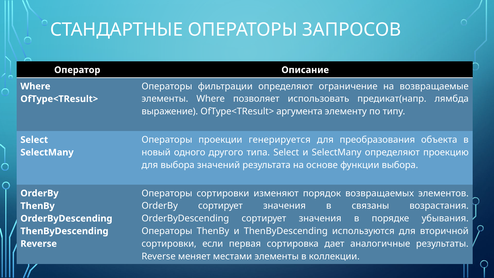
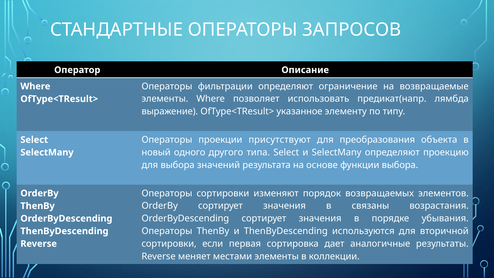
аргумента: аргумента -> указанное
генерируется: генерируется -> присутствуют
